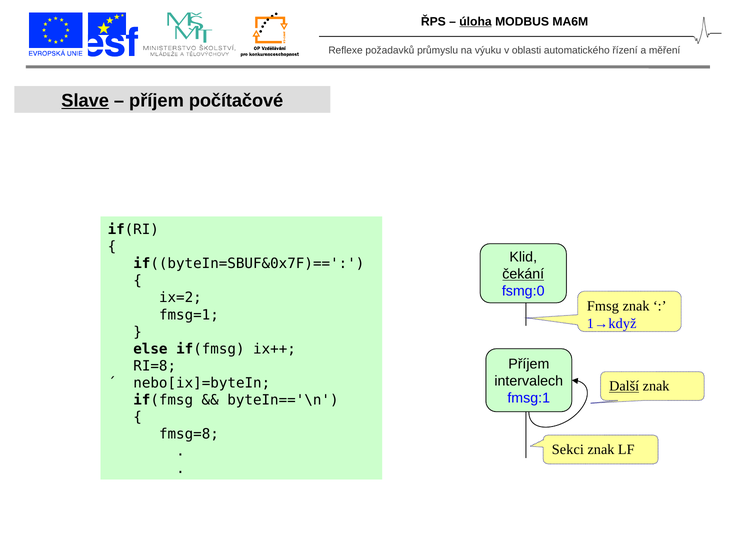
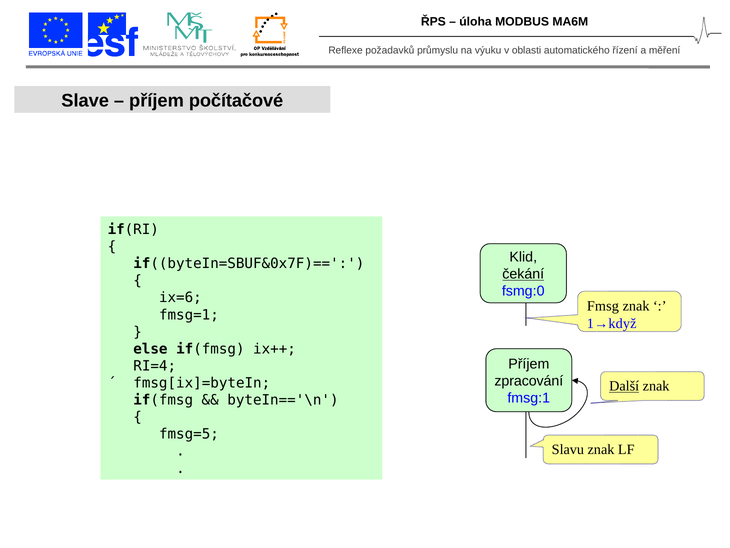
úloha underline: present -> none
Slave underline: present -> none
ix=2: ix=2 -> ix=6
RI=8: RI=8 -> RI=4
intervalech: intervalech -> zpracování
nebo[ix]=byteIn: nebo[ix]=byteIn -> fmsg[ix]=byteIn
fmsg=8: fmsg=8 -> fmsg=5
Sekci: Sekci -> Slavu
